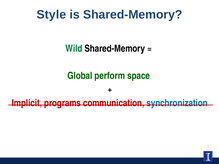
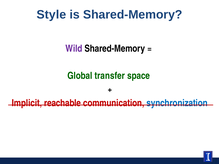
Wild colour: green -> purple
perform: perform -> transfer
programs: programs -> reachable
